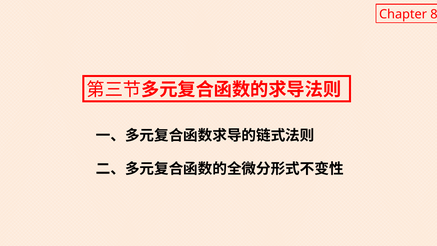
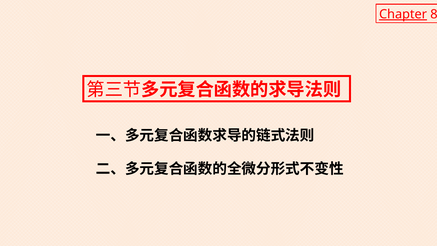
Chapter underline: none -> present
